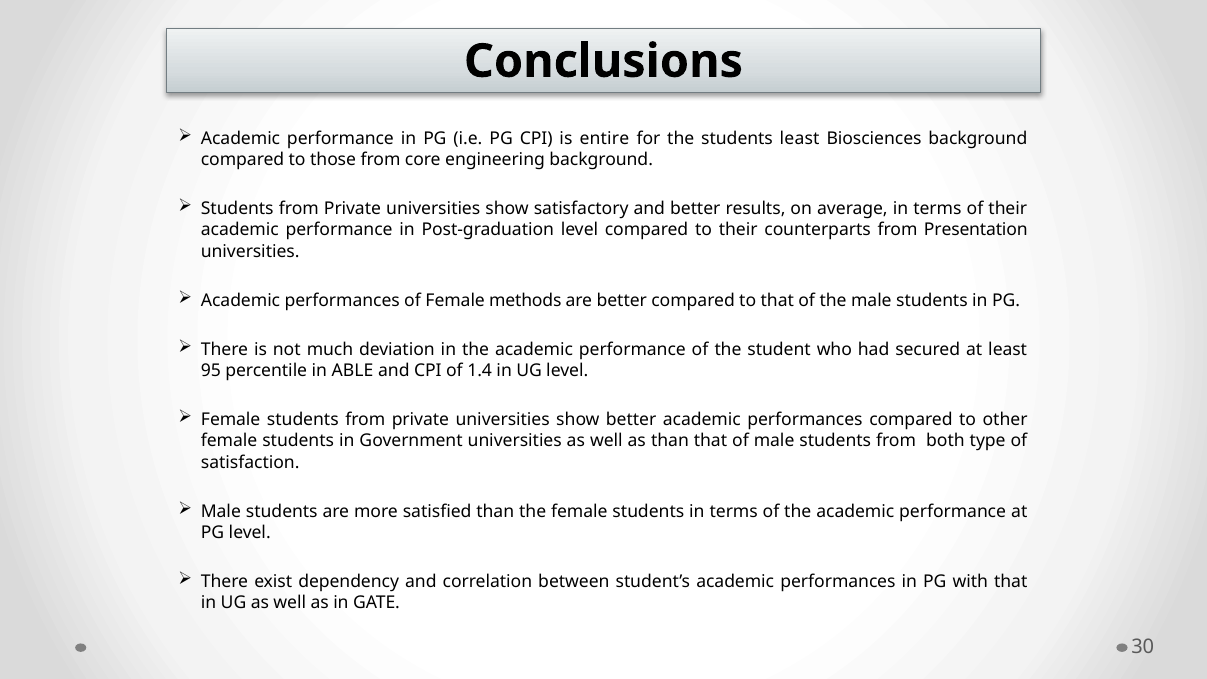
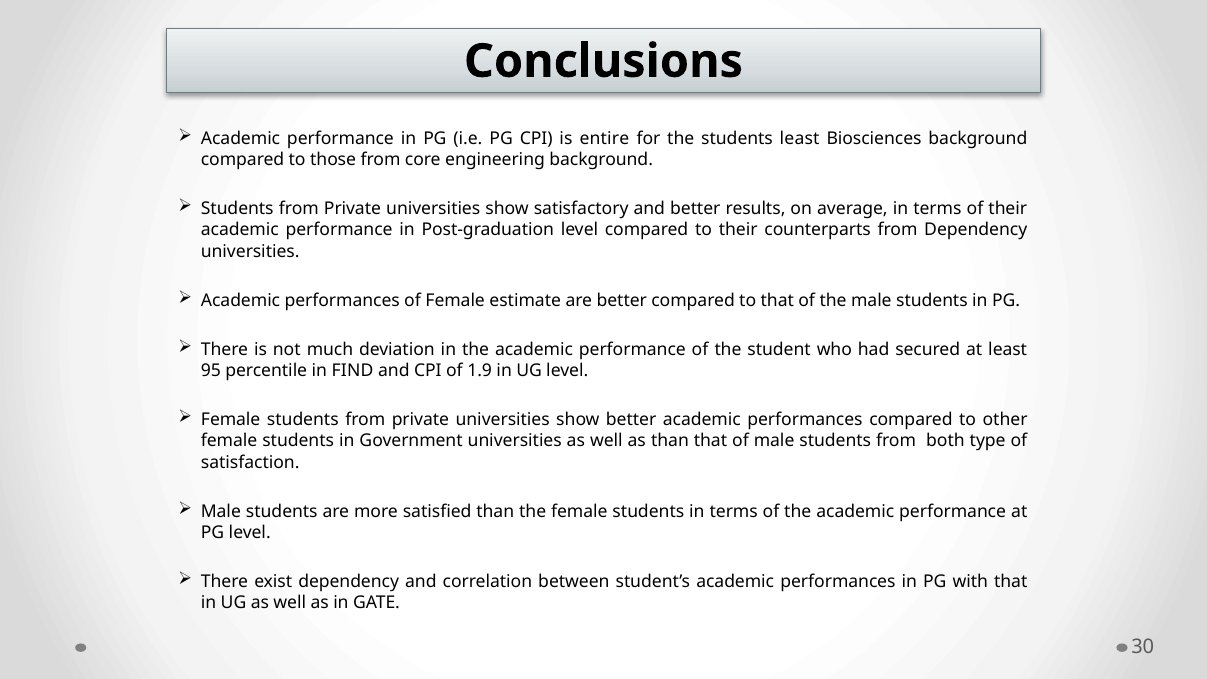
from Presentation: Presentation -> Dependency
methods: methods -> estimate
ABLE: ABLE -> FIND
1.4: 1.4 -> 1.9
